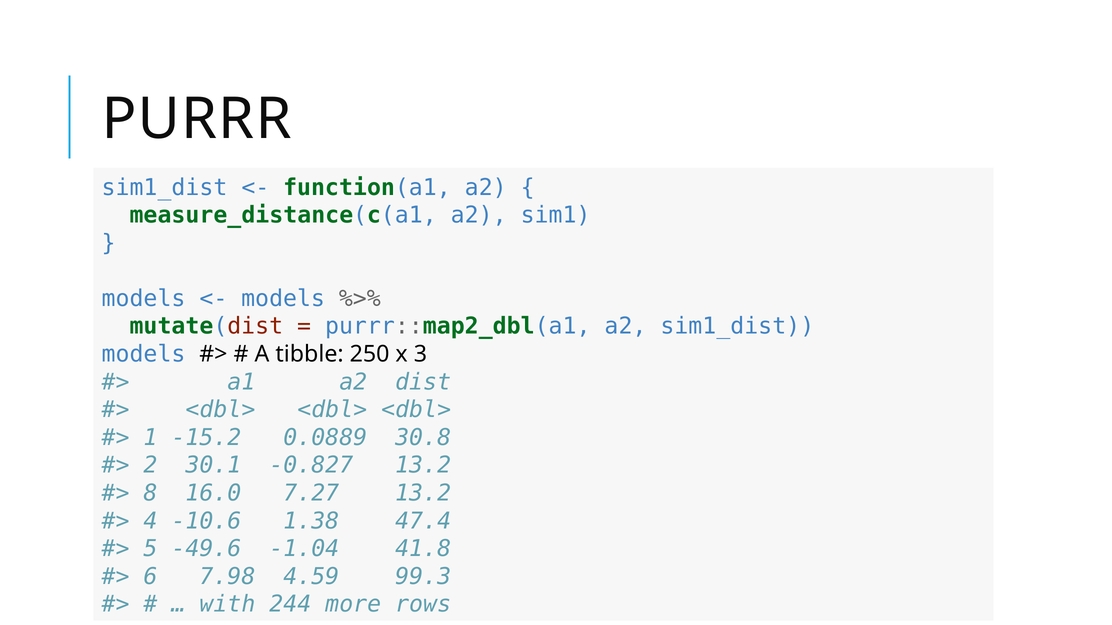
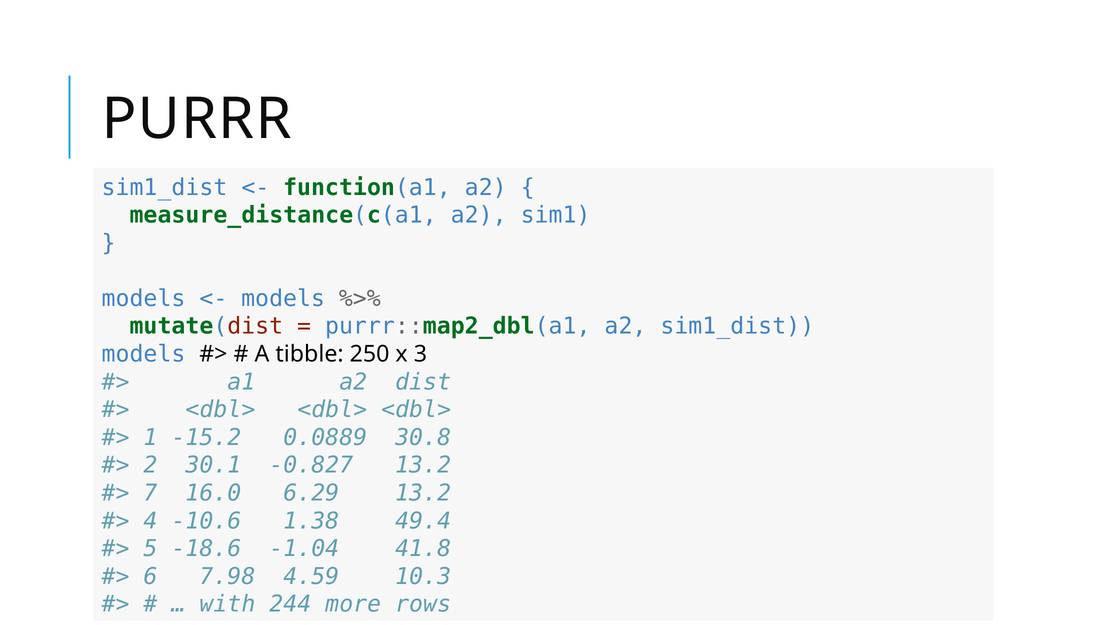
8: 8 -> 7
7.27: 7.27 -> 6.29
47.4: 47.4 -> 49.4
-49.6: -49.6 -> -18.6
99.3: 99.3 -> 10.3
